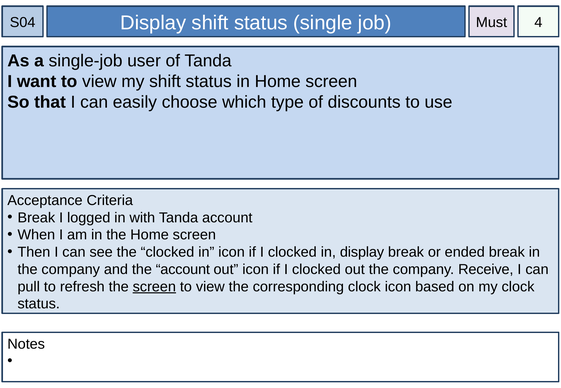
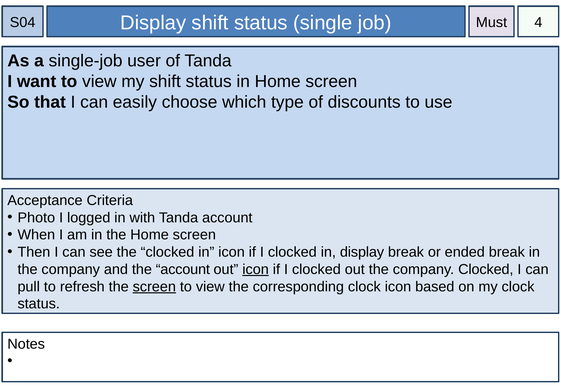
Break at (36, 218): Break -> Photo
icon at (256, 270) underline: none -> present
company Receive: Receive -> Clocked
